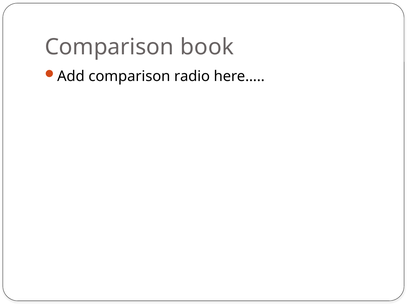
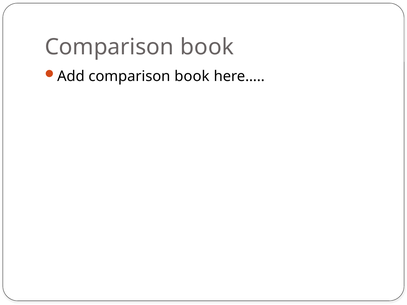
Add comparison radio: radio -> book
